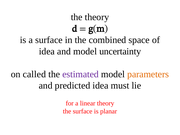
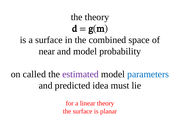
idea at (47, 51): idea -> near
uncertainty: uncertainty -> probability
parameters colour: orange -> blue
